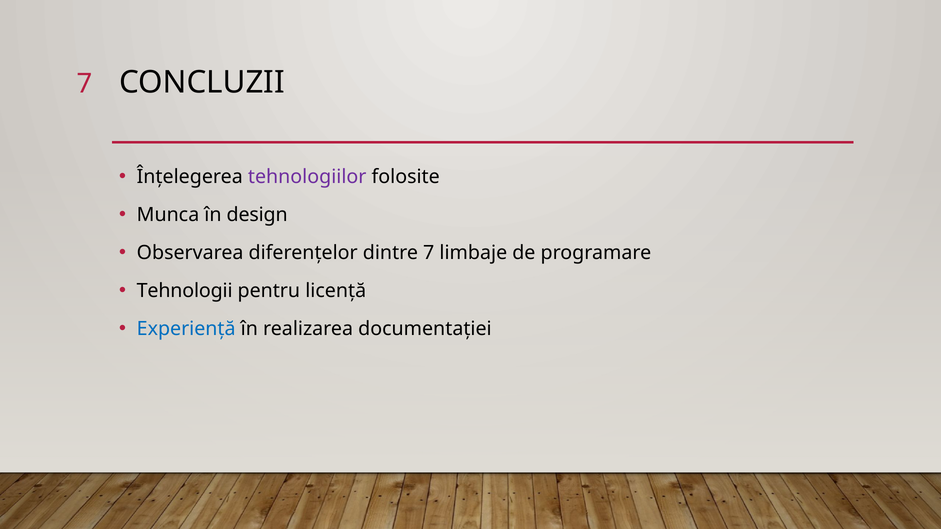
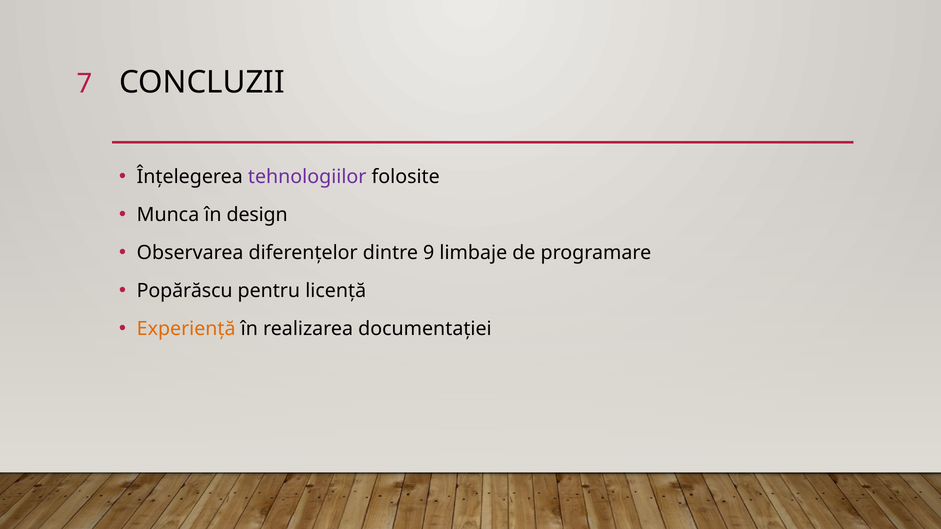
dintre 7: 7 -> 9
Tehnologii: Tehnologii -> Popărăscu
Experiență colour: blue -> orange
